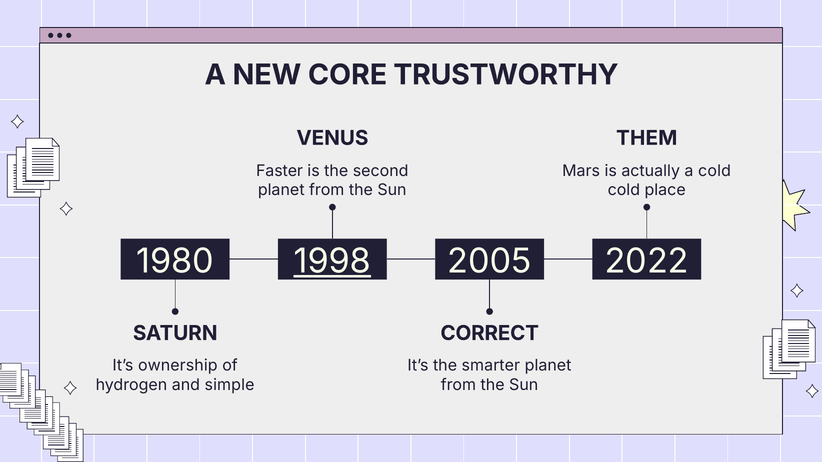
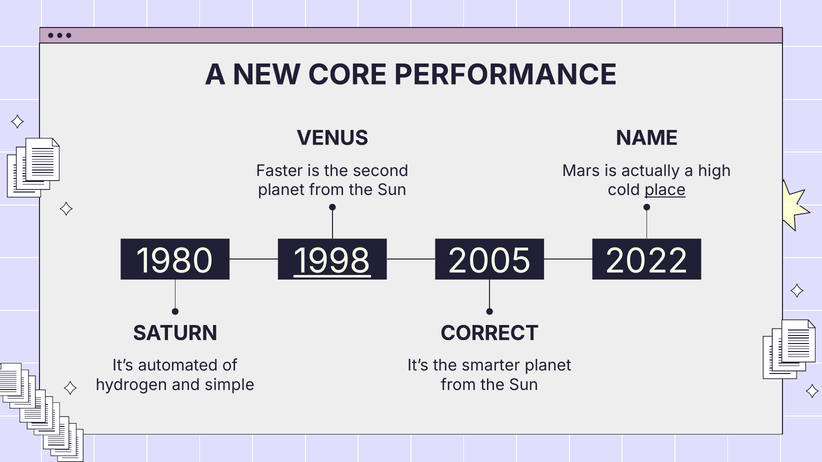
TRUSTWORTHY: TRUSTWORTHY -> PERFORMANCE
THEM: THEM -> NAME
a cold: cold -> high
place underline: none -> present
ownership: ownership -> automated
